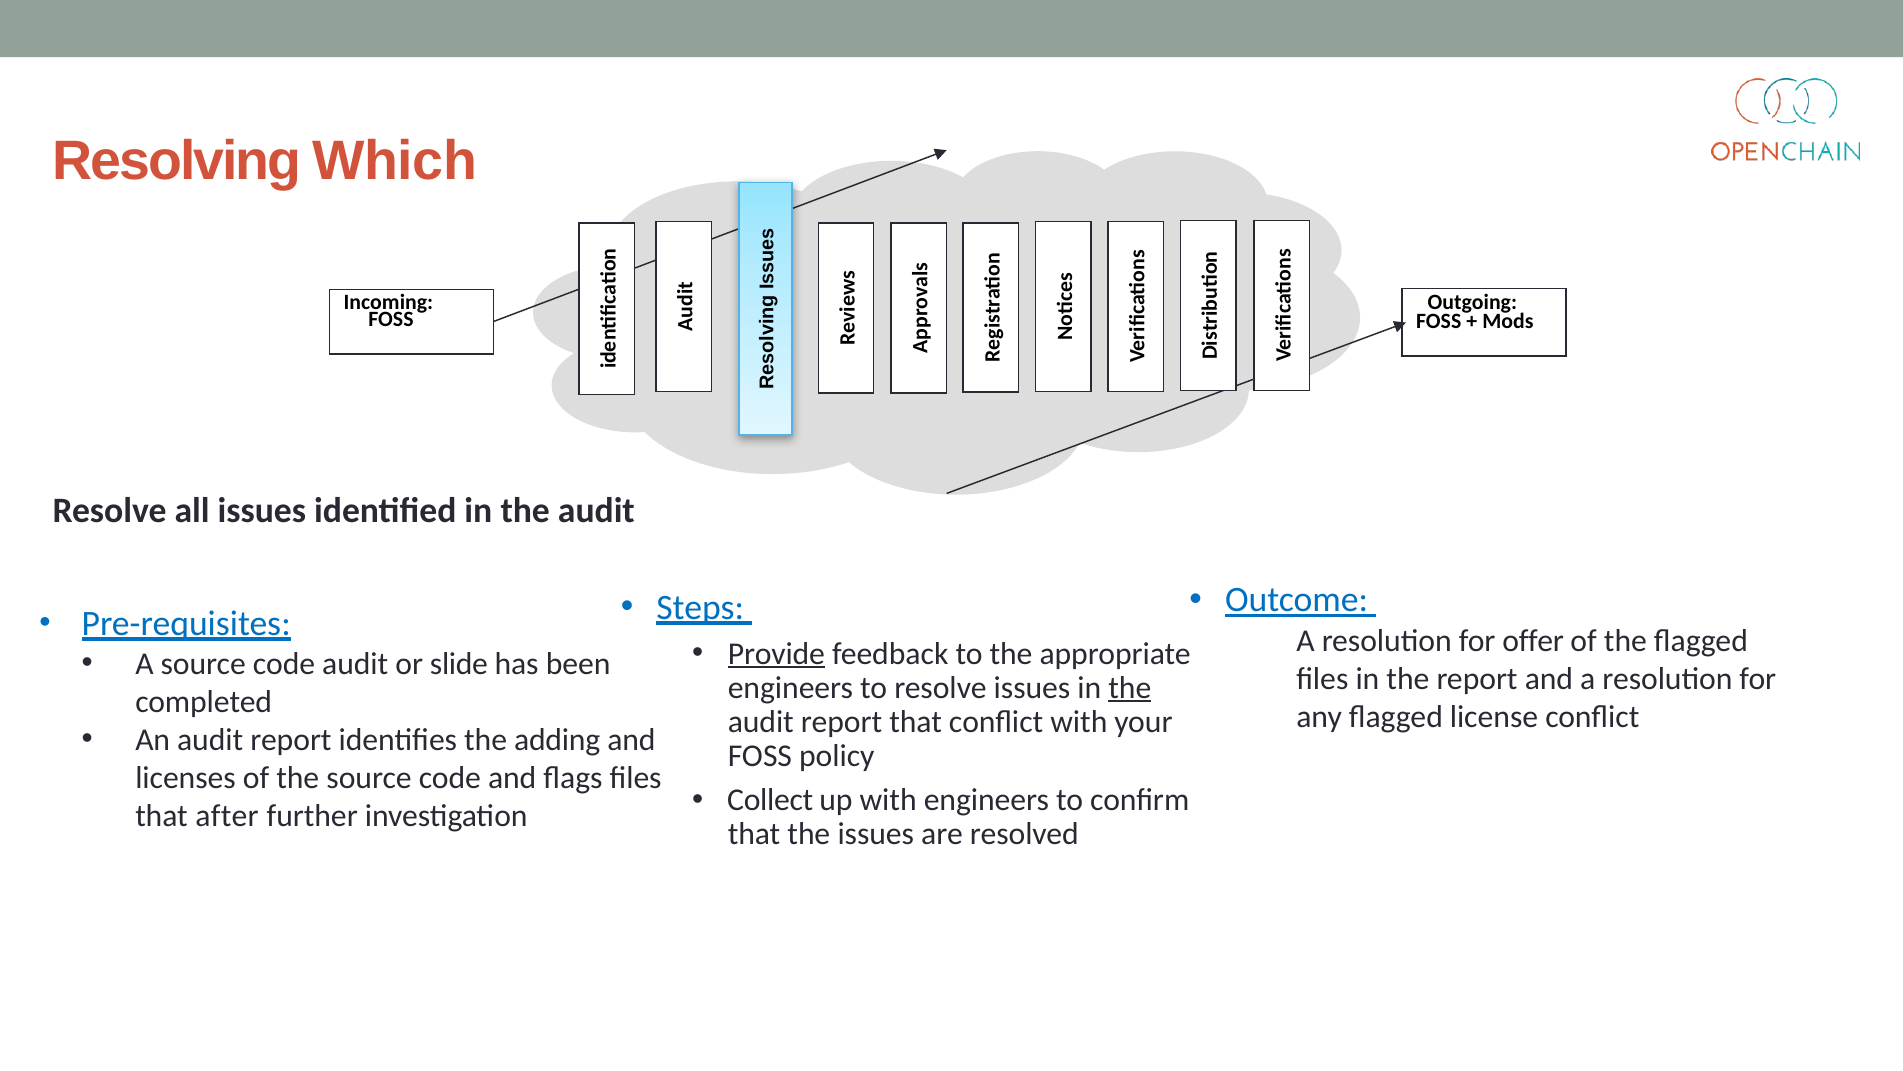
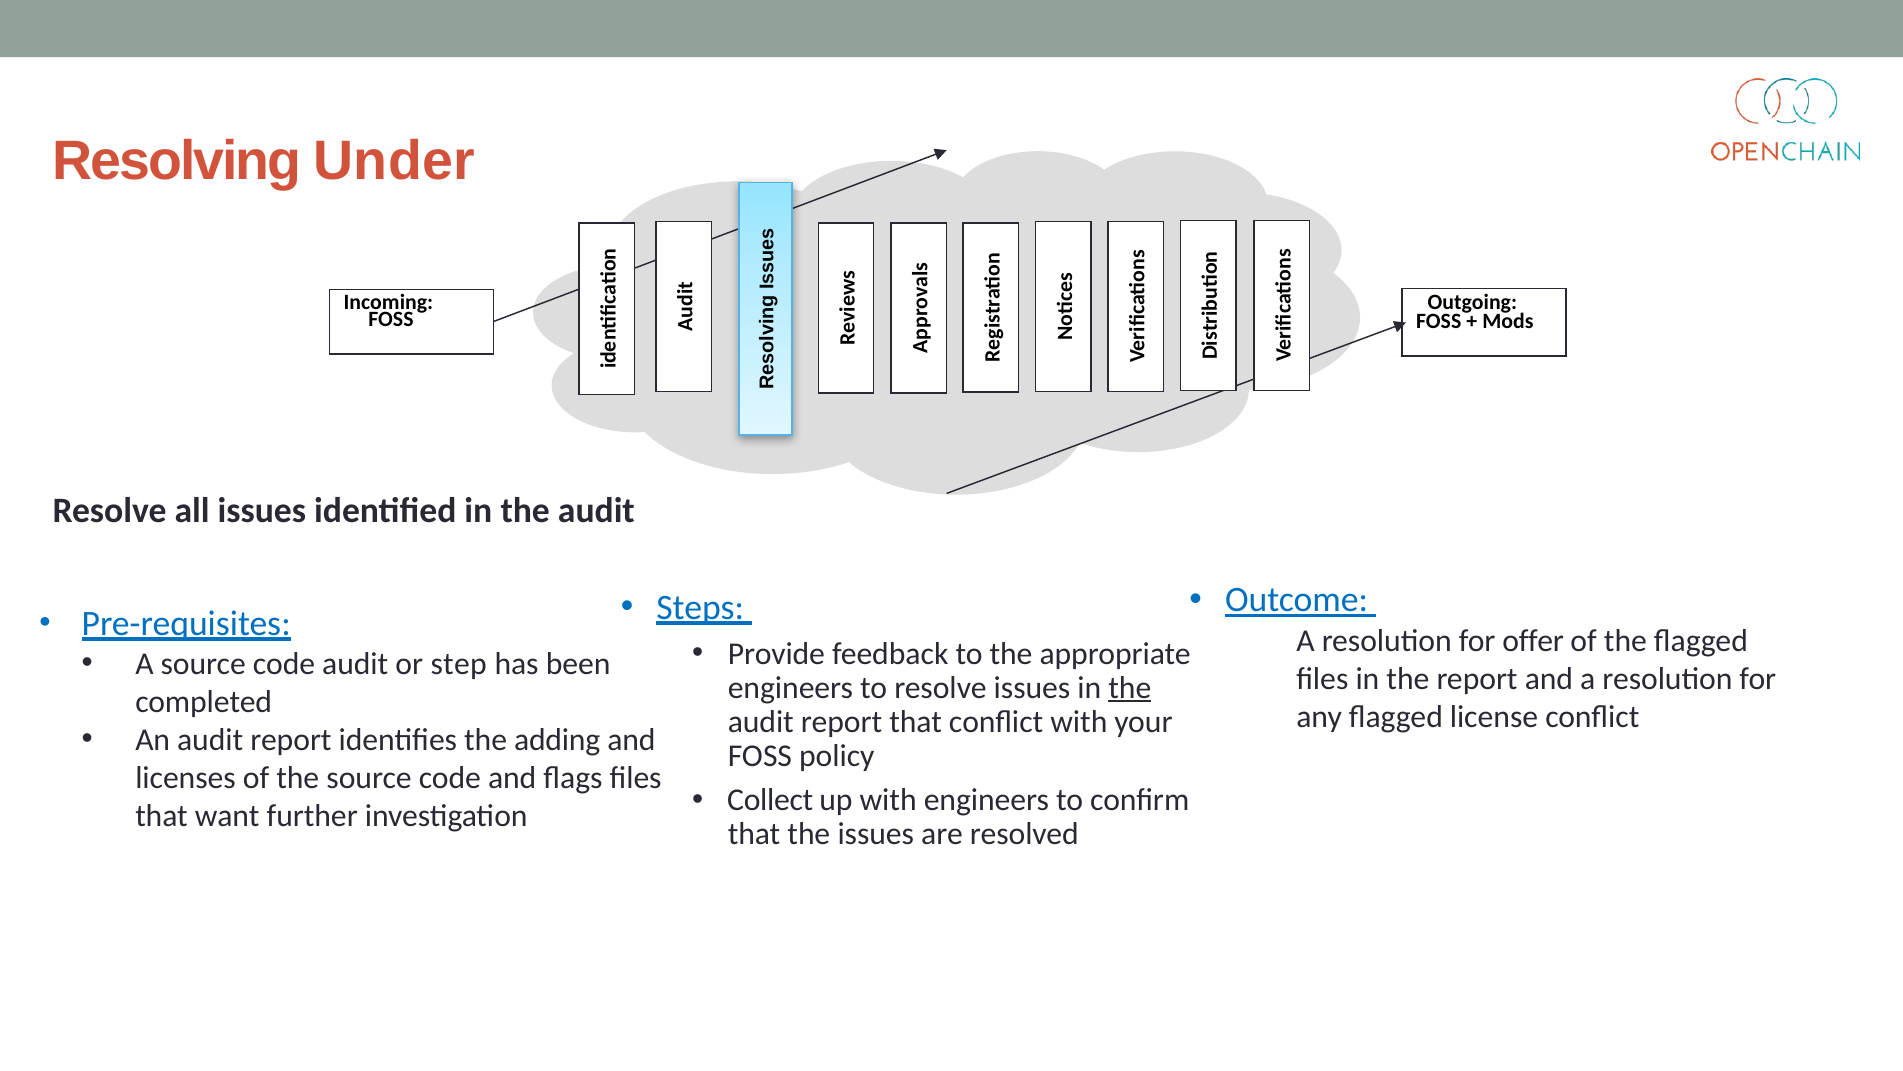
Which: Which -> Under
Provide underline: present -> none
slide: slide -> step
after: after -> want
